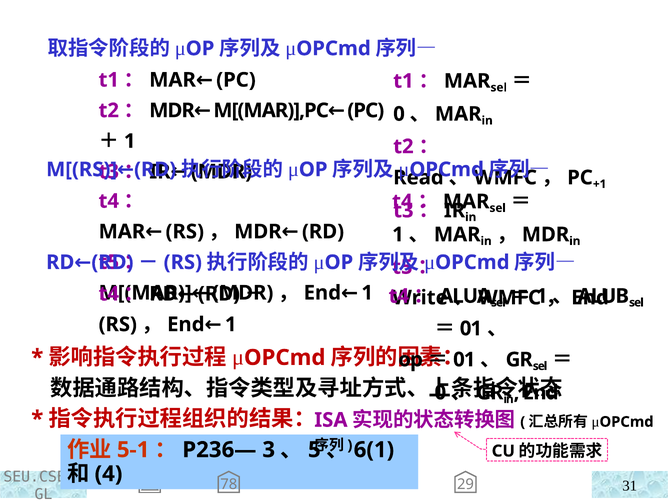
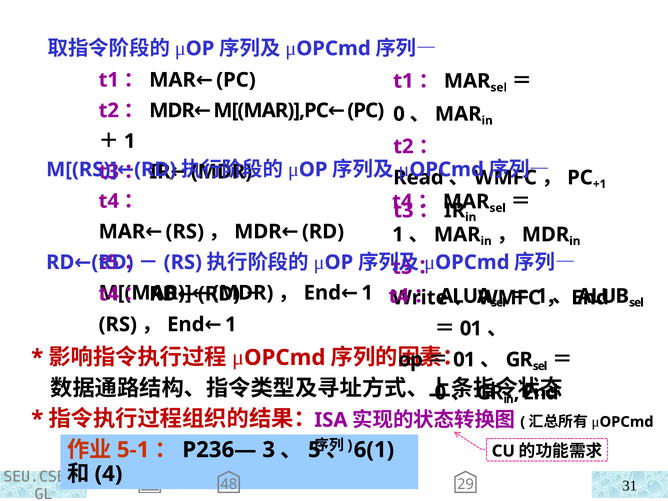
78: 78 -> 48
